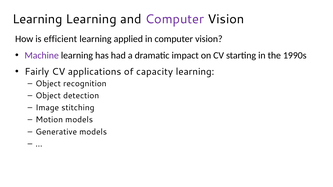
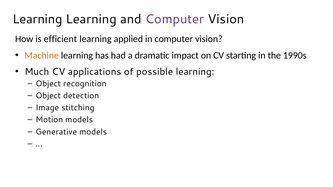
Machine colour: purple -> orange
Fairly: Fairly -> Much
capacity: capacity -> possible
